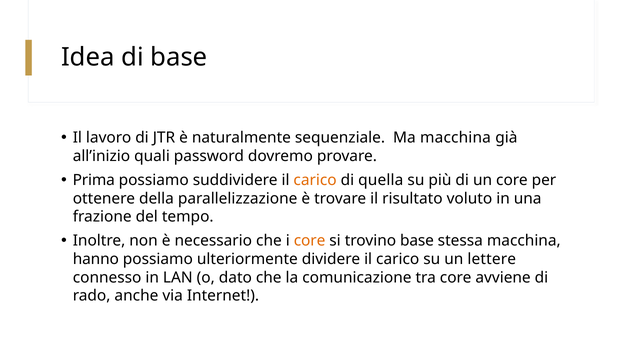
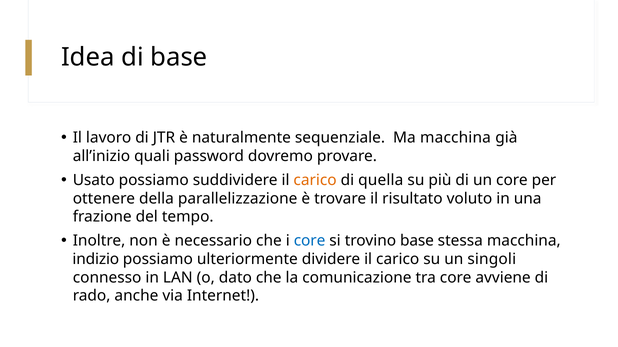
Prima: Prima -> Usato
core at (310, 241) colour: orange -> blue
hanno: hanno -> indizio
lettere: lettere -> singoli
